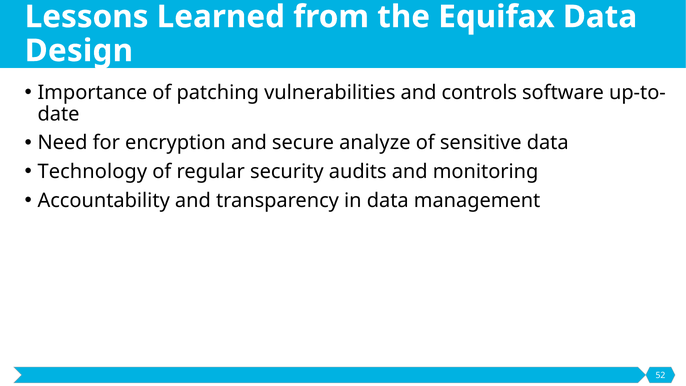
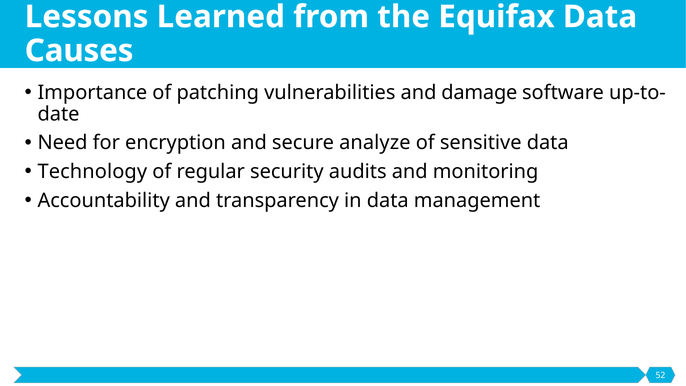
Design: Design -> Causes
controls: controls -> damage
